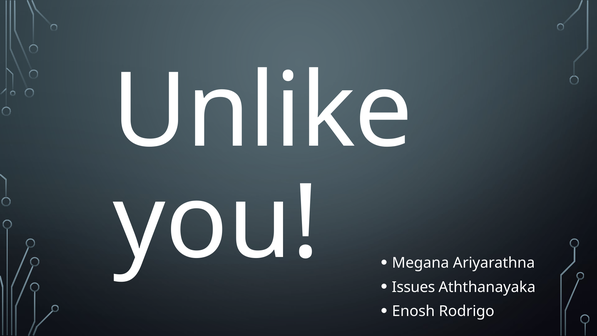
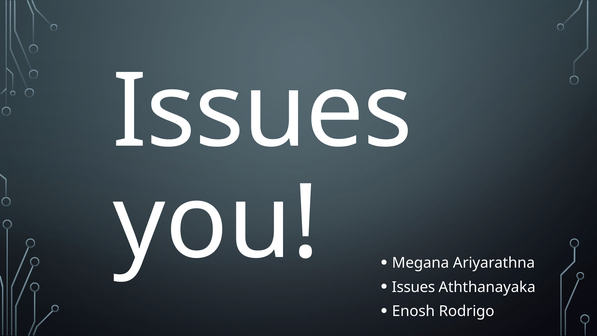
Unlike at (262, 112): Unlike -> Issues
